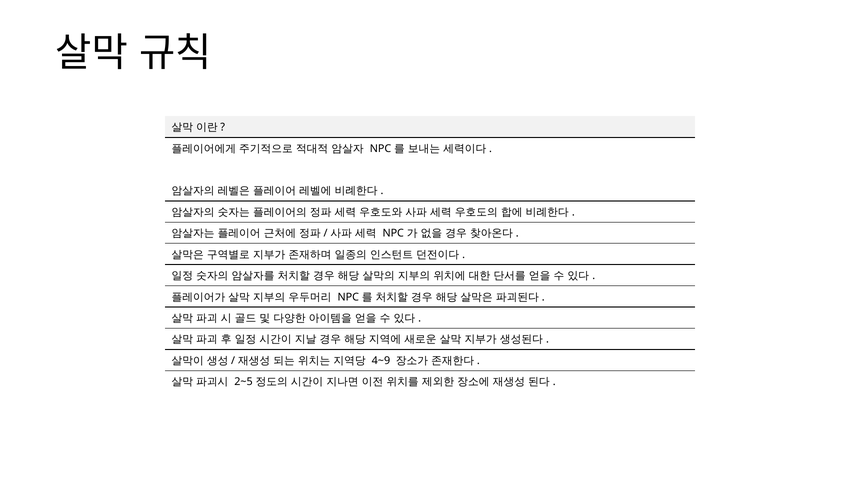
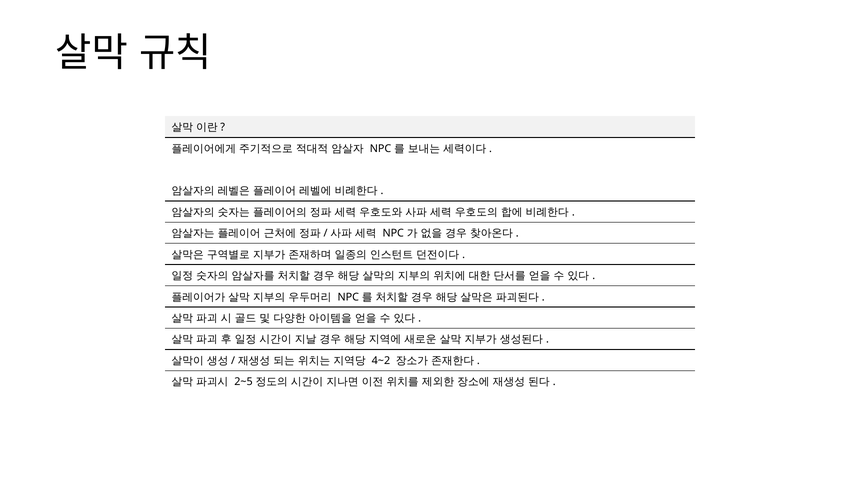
4~9: 4~9 -> 4~2
